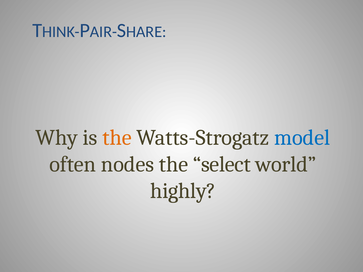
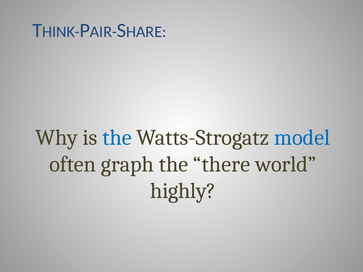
the at (117, 138) colour: orange -> blue
nodes: nodes -> graph
select: select -> there
